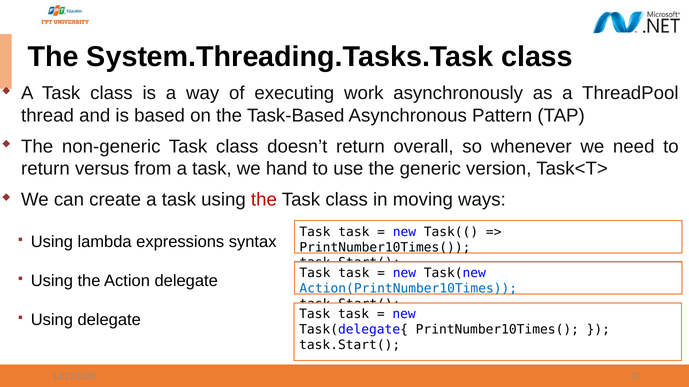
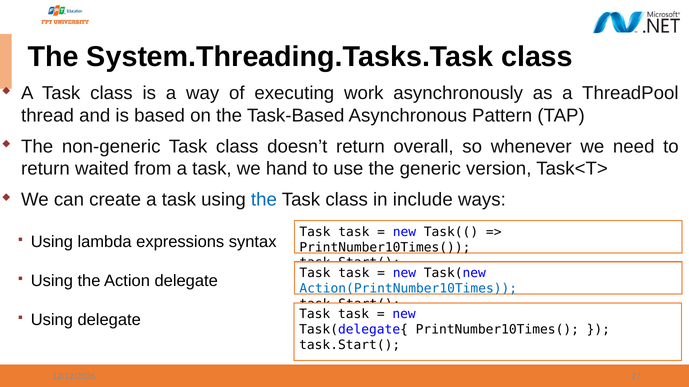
versus: versus -> waited
the at (264, 200) colour: red -> blue
moving: moving -> include
